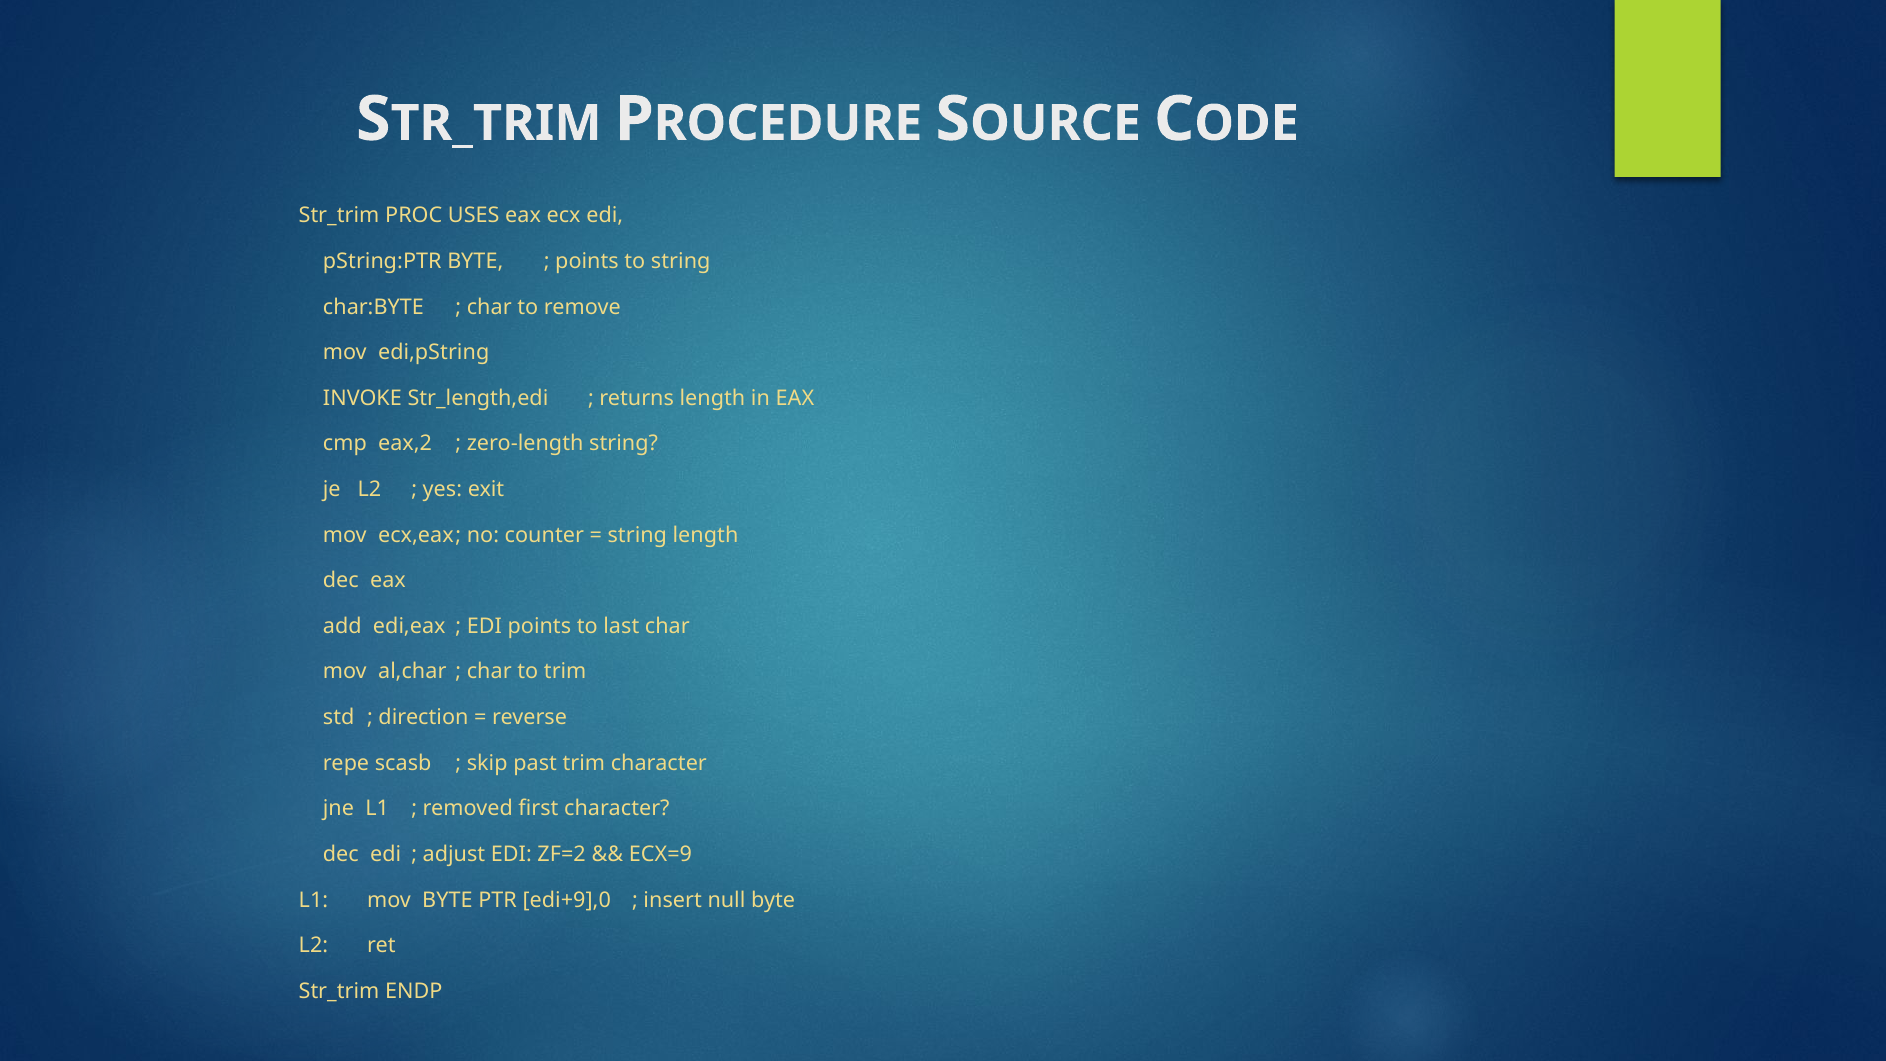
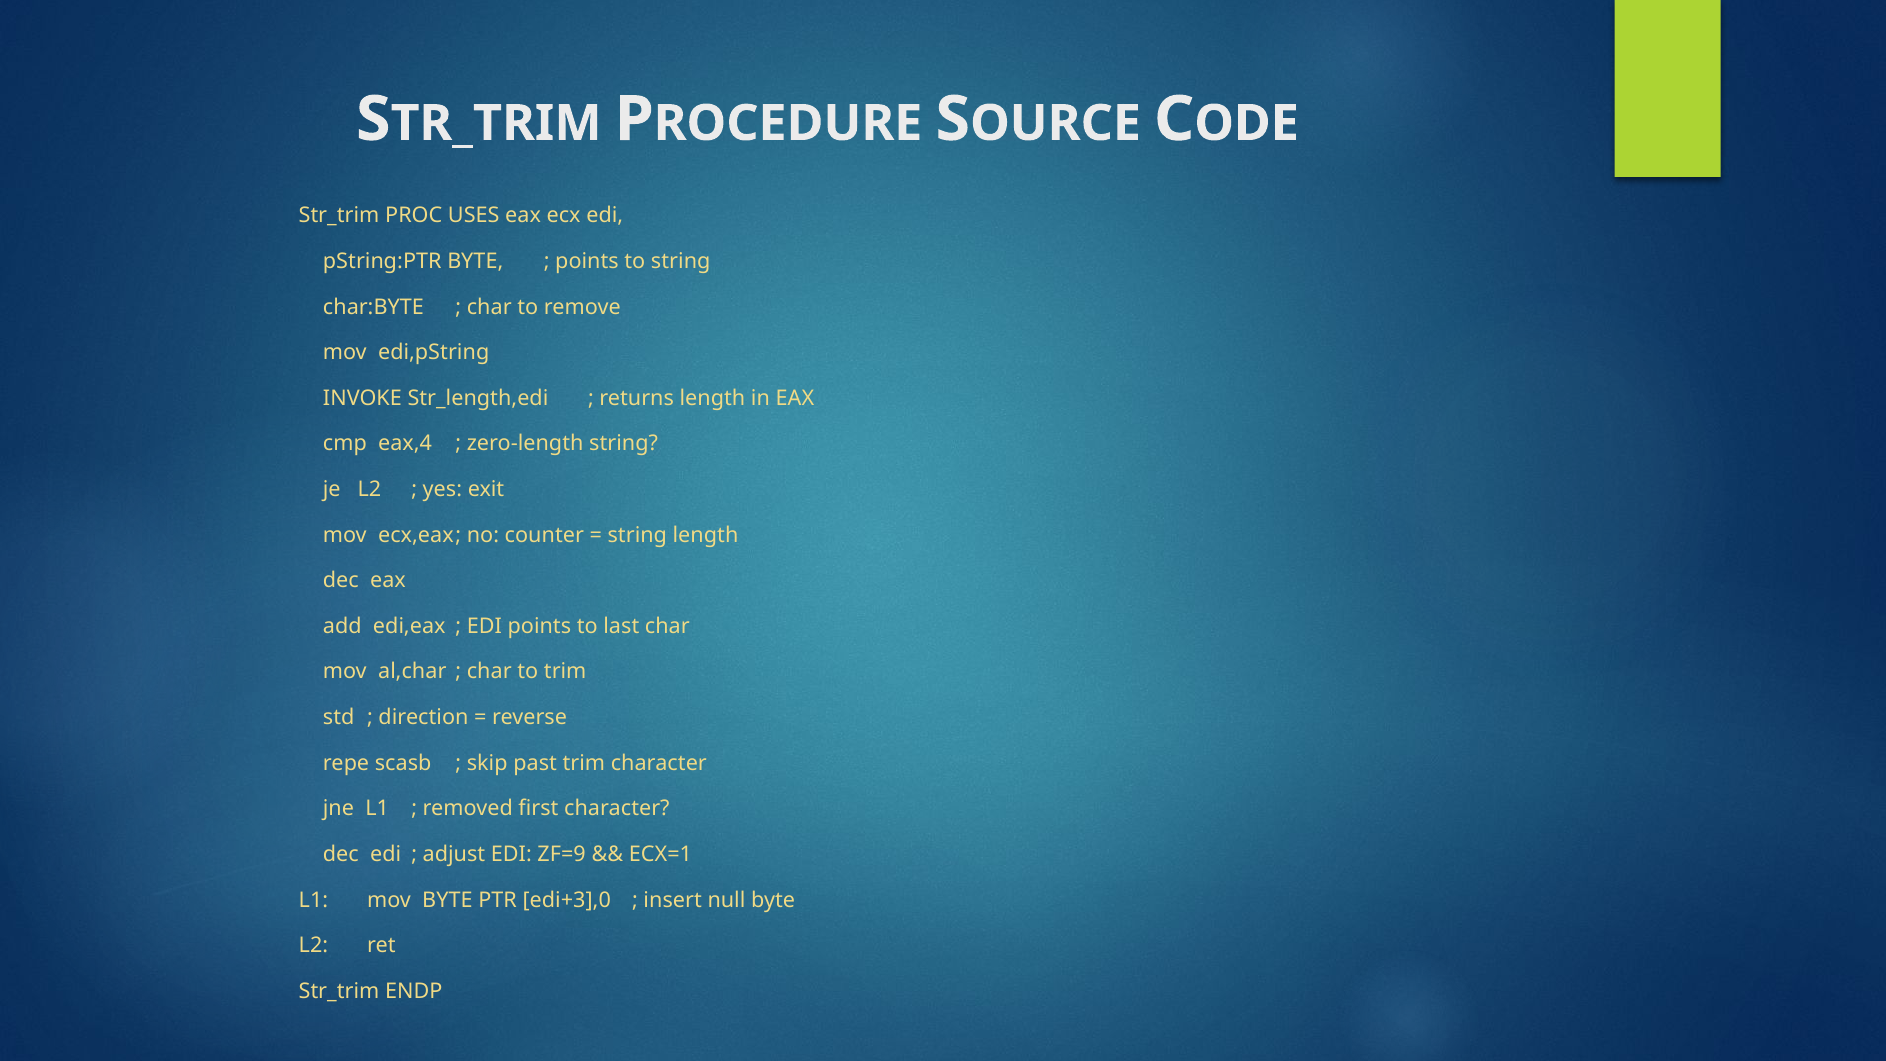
eax,2: eax,2 -> eax,4
ZF=2: ZF=2 -> ZF=9
ECX=9: ECX=9 -> ECX=1
edi+9],0: edi+9],0 -> edi+3],0
